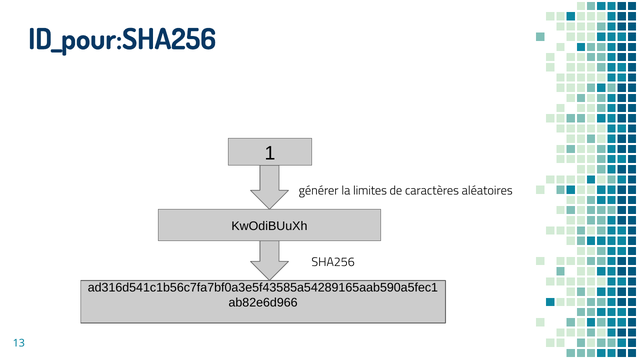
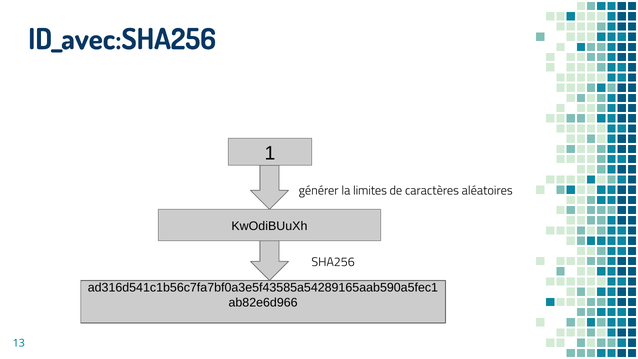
ID_pour:SHA256: ID_pour:SHA256 -> ID_avec:SHA256
